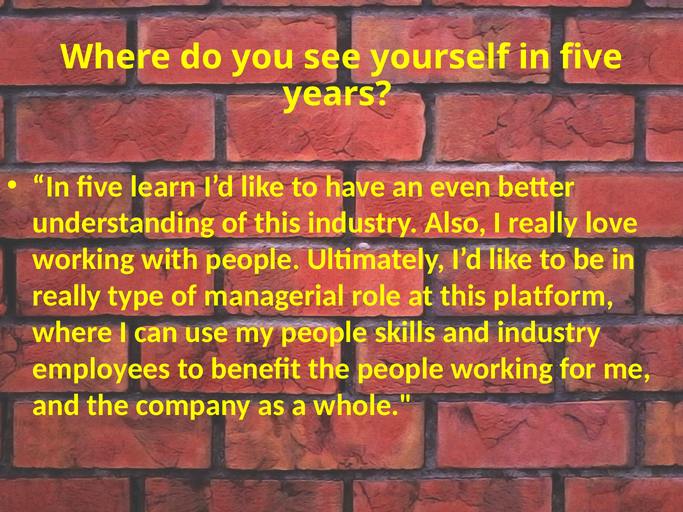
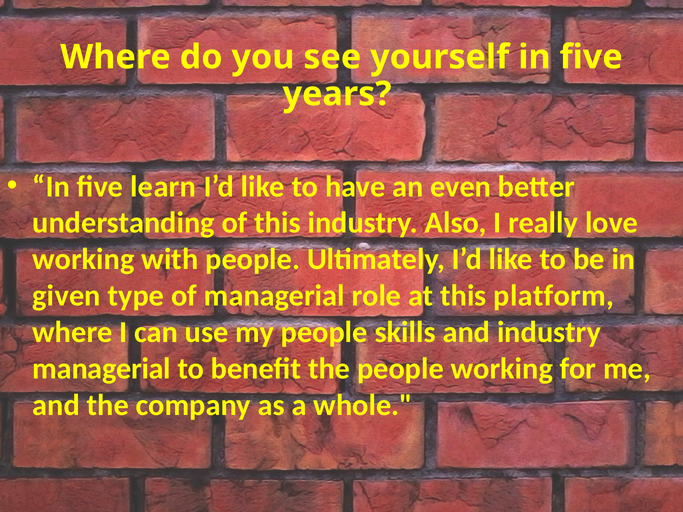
really at (67, 296): really -> given
employees at (101, 369): employees -> managerial
